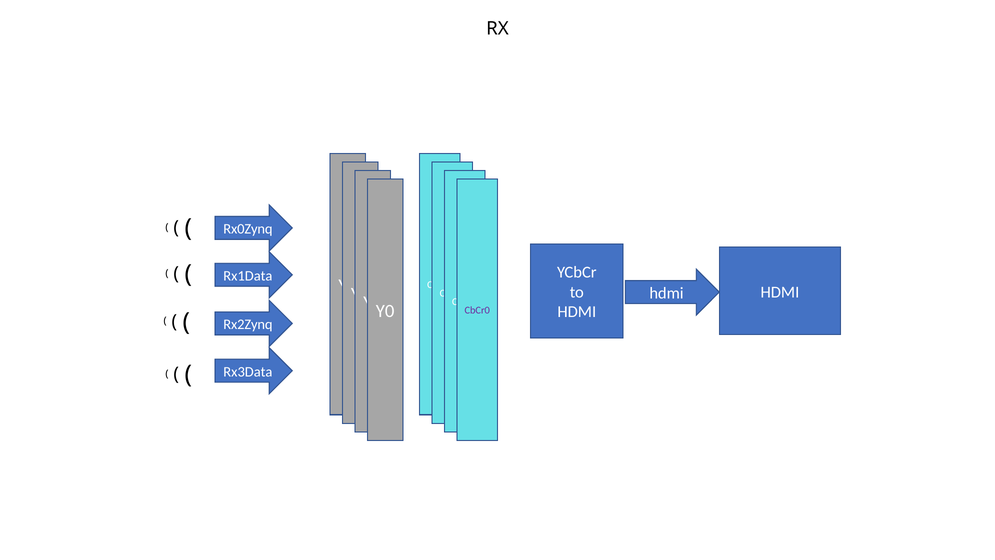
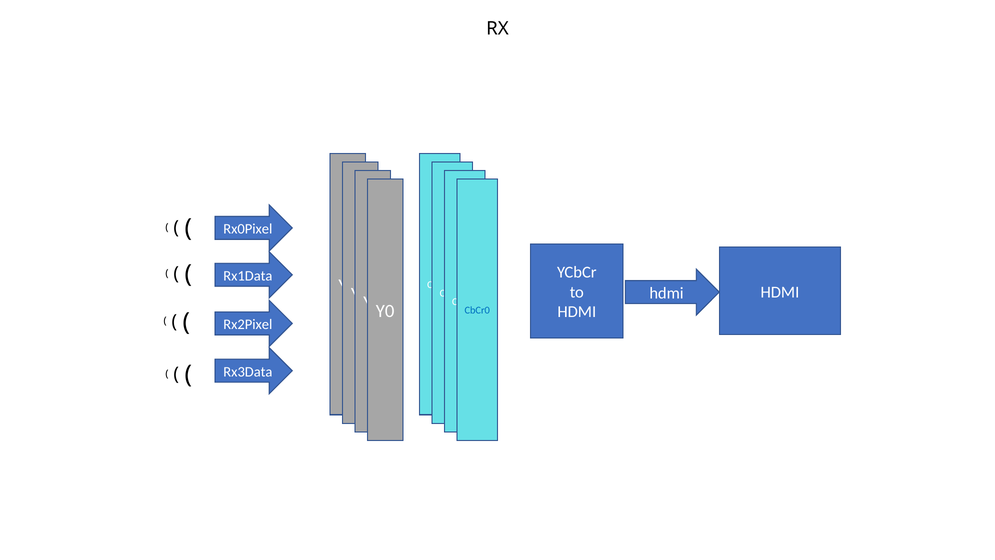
Rx0Zynq: Rx0Zynq -> Rx0Pixel
CbCr0 at (477, 310) colour: purple -> blue
Rx2Zynq: Rx2Zynq -> Rx2Pixel
